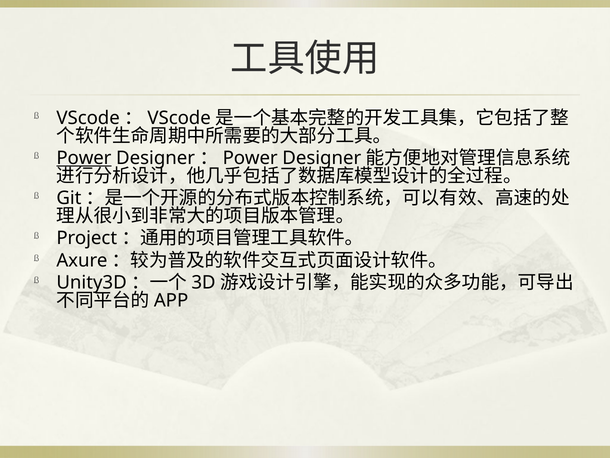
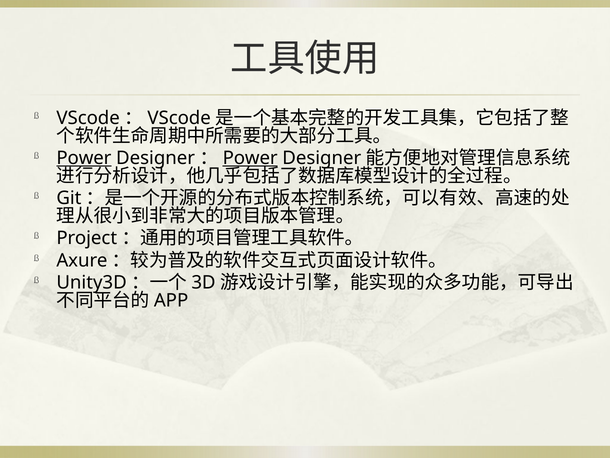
Power at (250, 158) underline: none -> present
